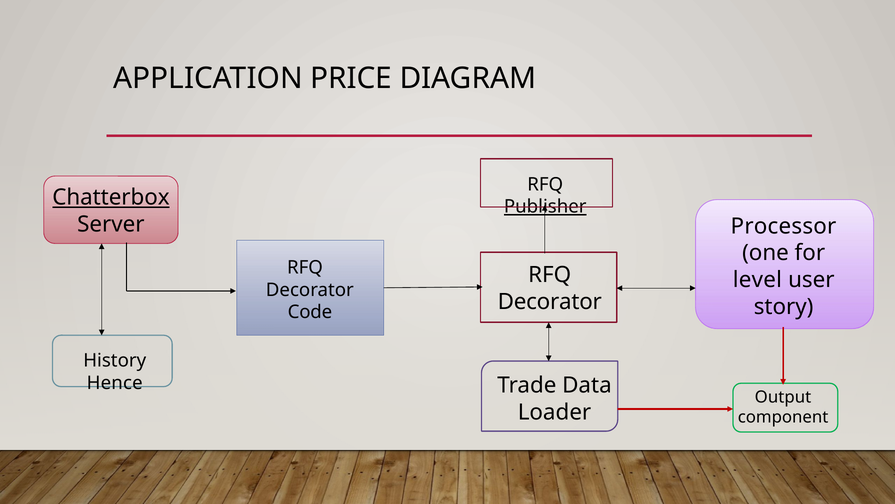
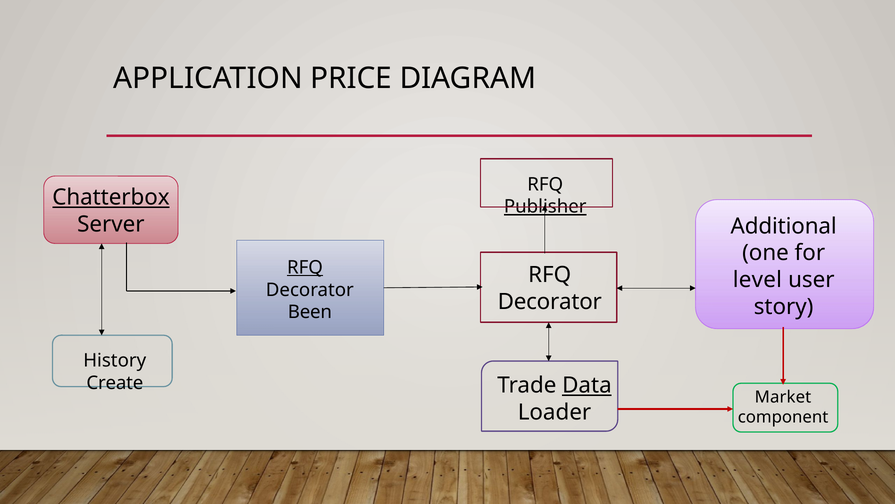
Processor: Processor -> Additional
RFQ at (305, 267) underline: none -> present
Code: Code -> Been
Hence: Hence -> Create
Data underline: none -> present
Output: Output -> Market
